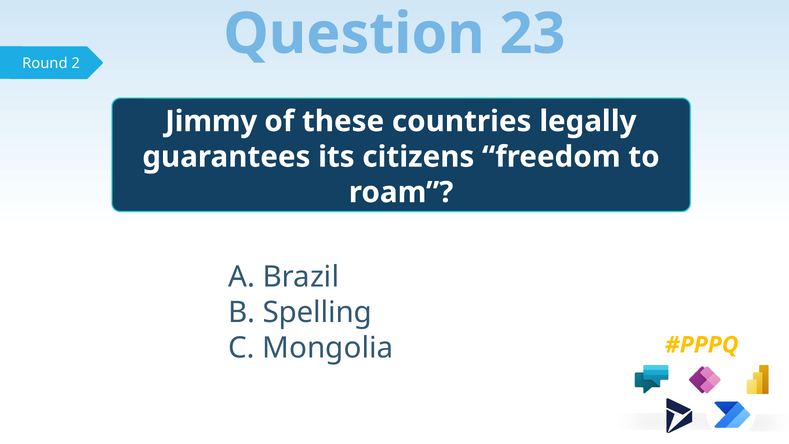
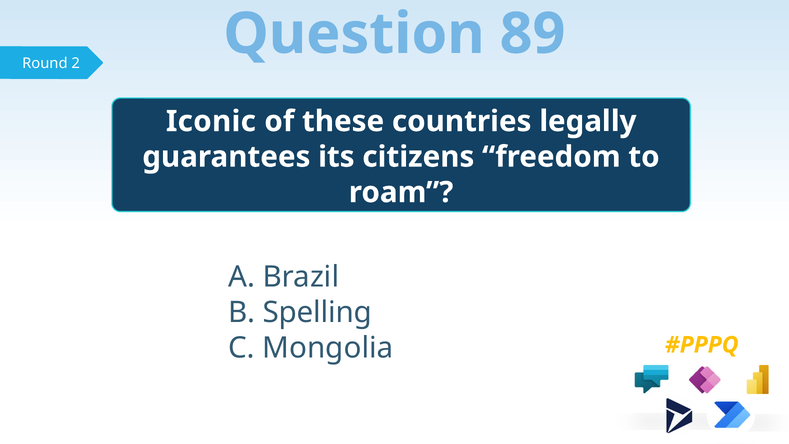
23: 23 -> 89
Jimmy: Jimmy -> Iconic
